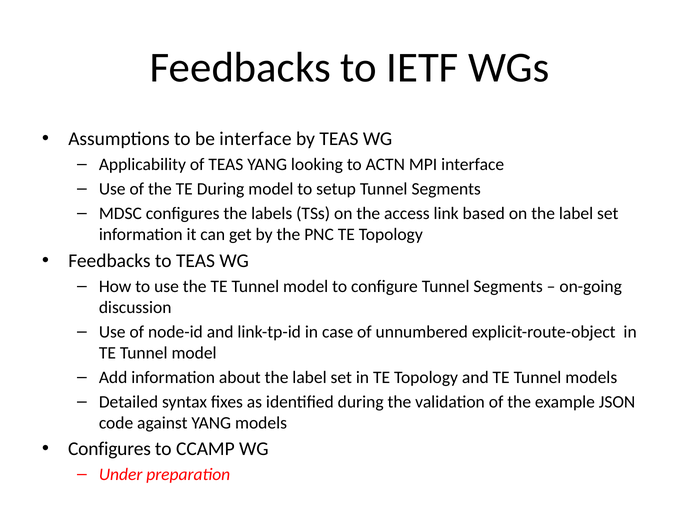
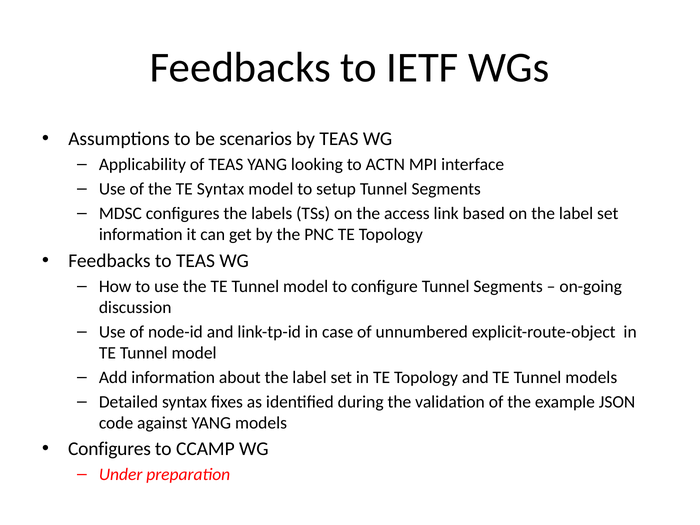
be interface: interface -> scenarios
TE During: During -> Syntax
